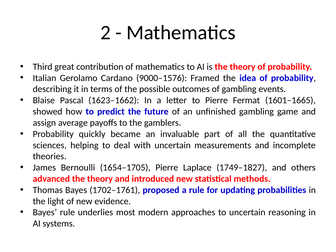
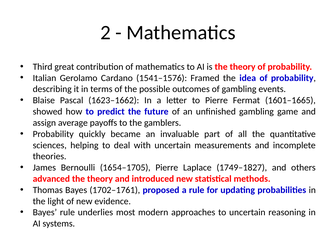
9000–1576: 9000–1576 -> 1541–1576
